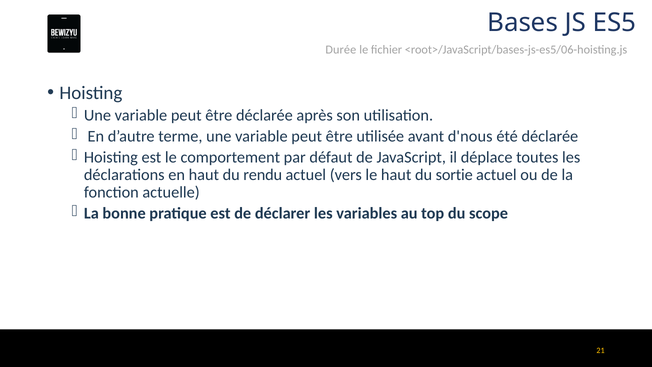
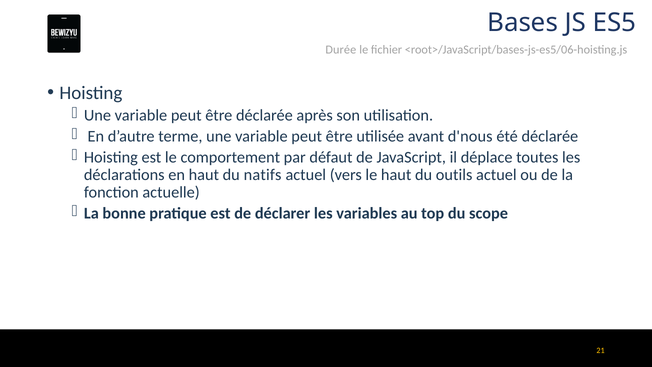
rendu: rendu -> natifs
sortie: sortie -> outils
